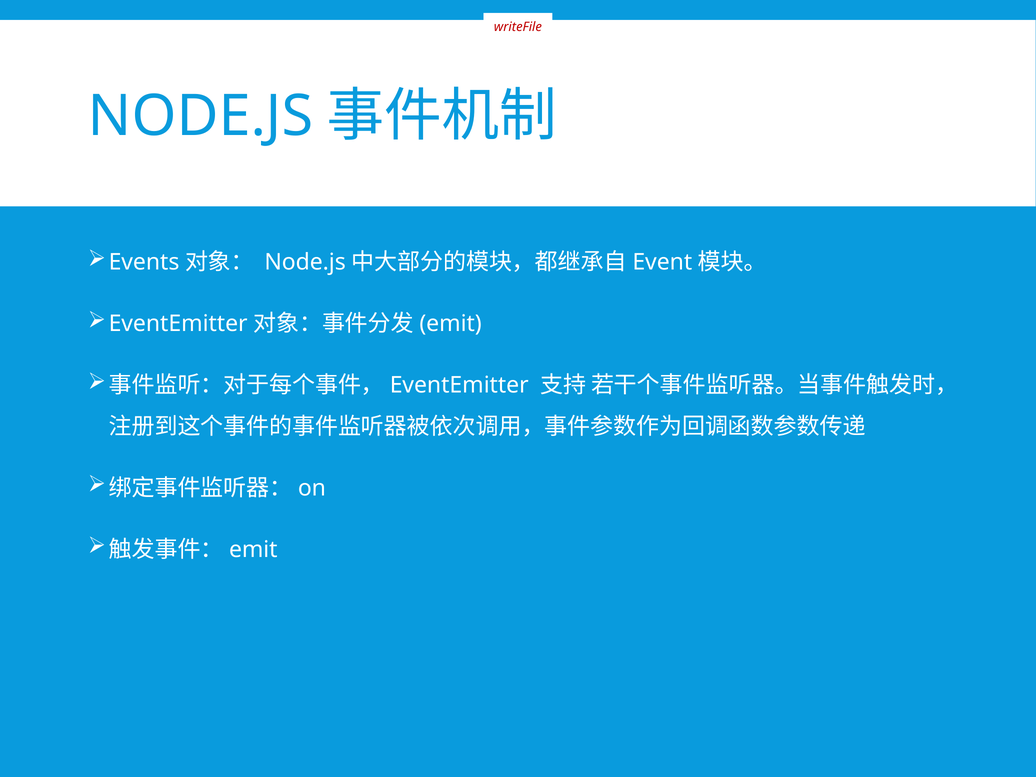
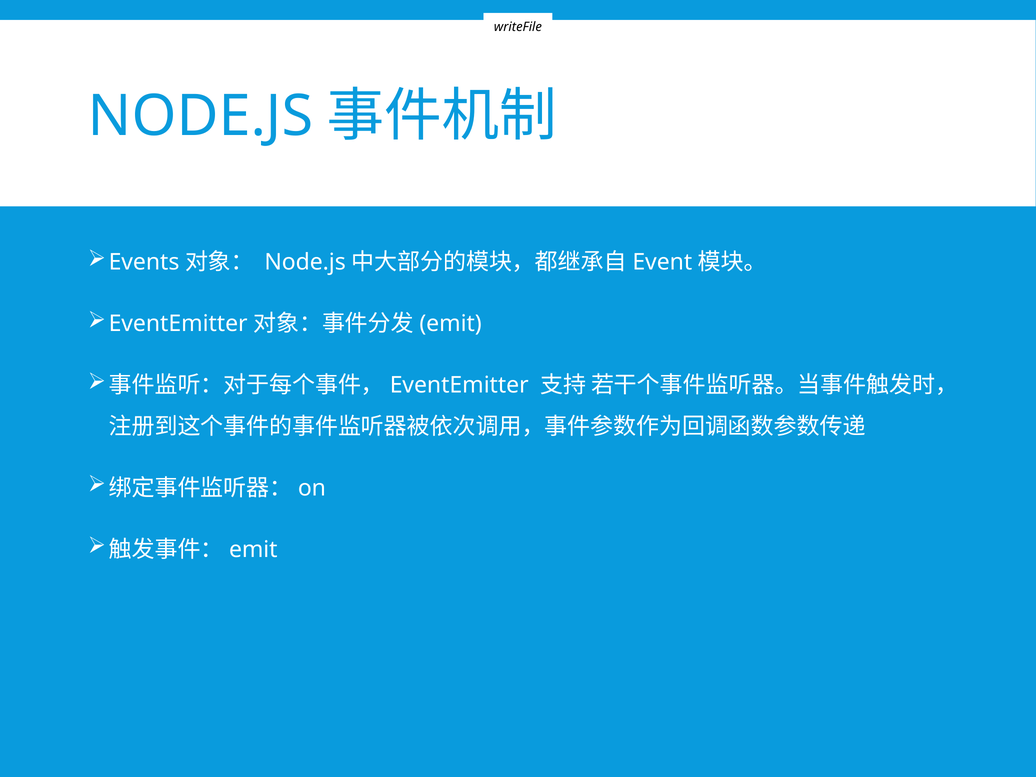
writeFile colour: red -> black
